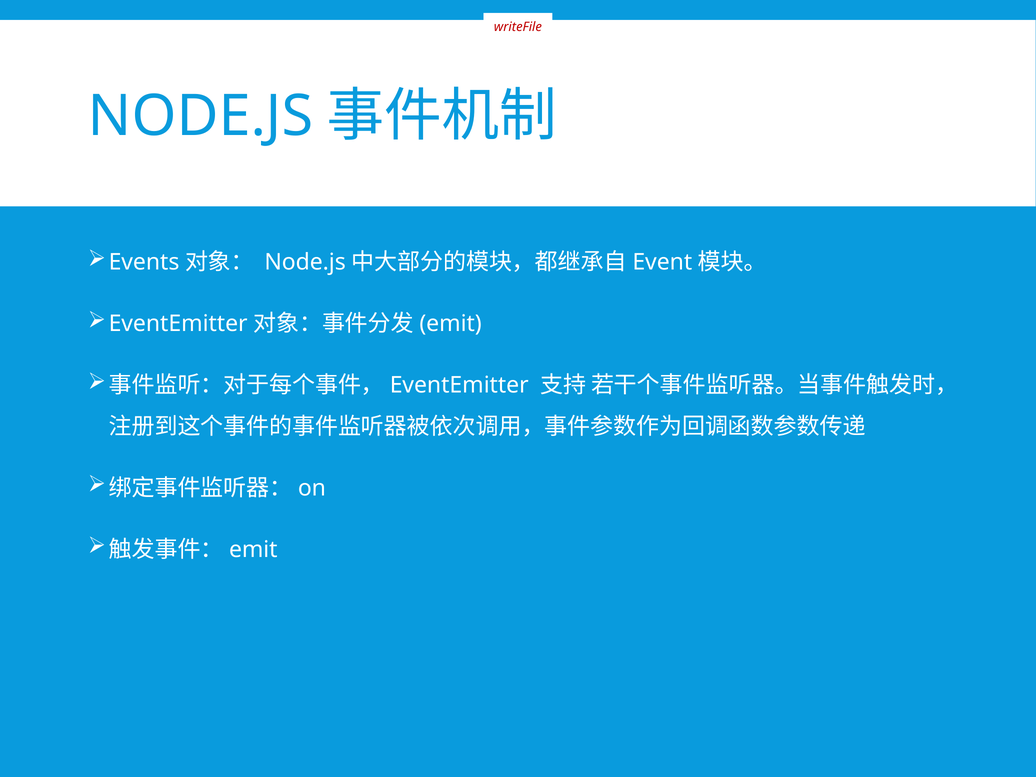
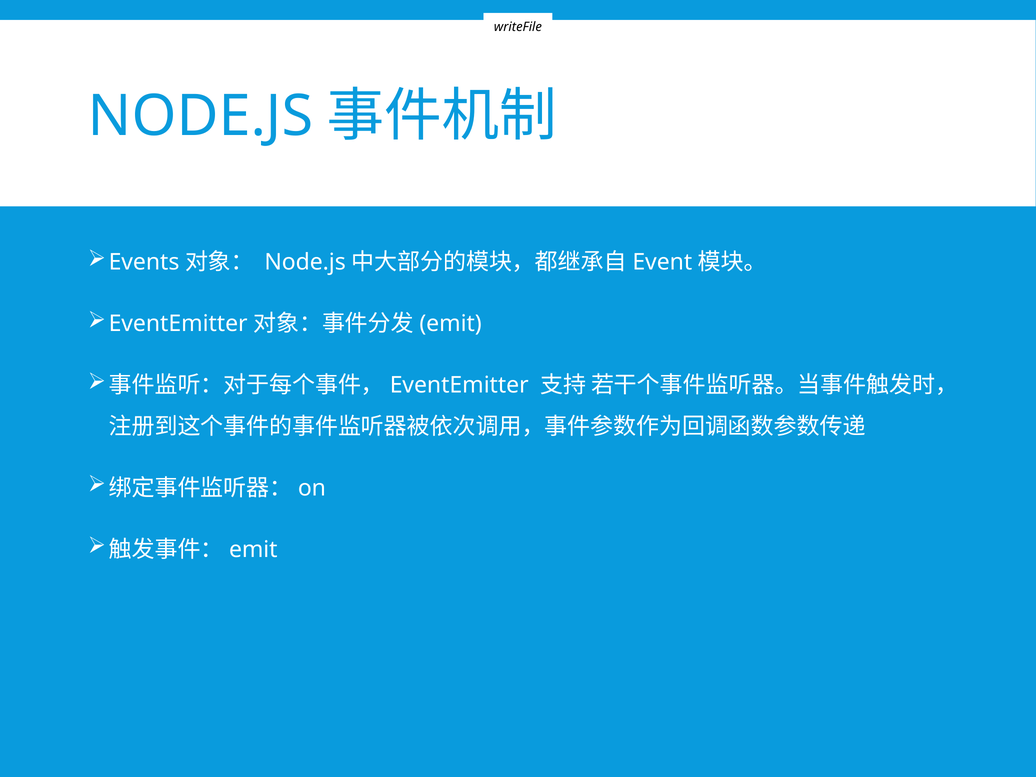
writeFile colour: red -> black
